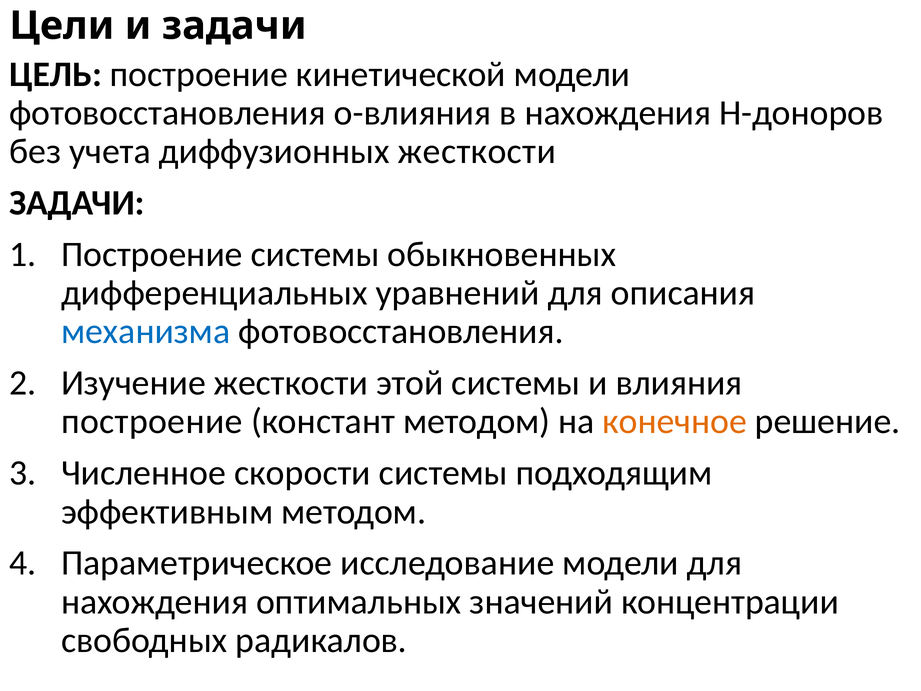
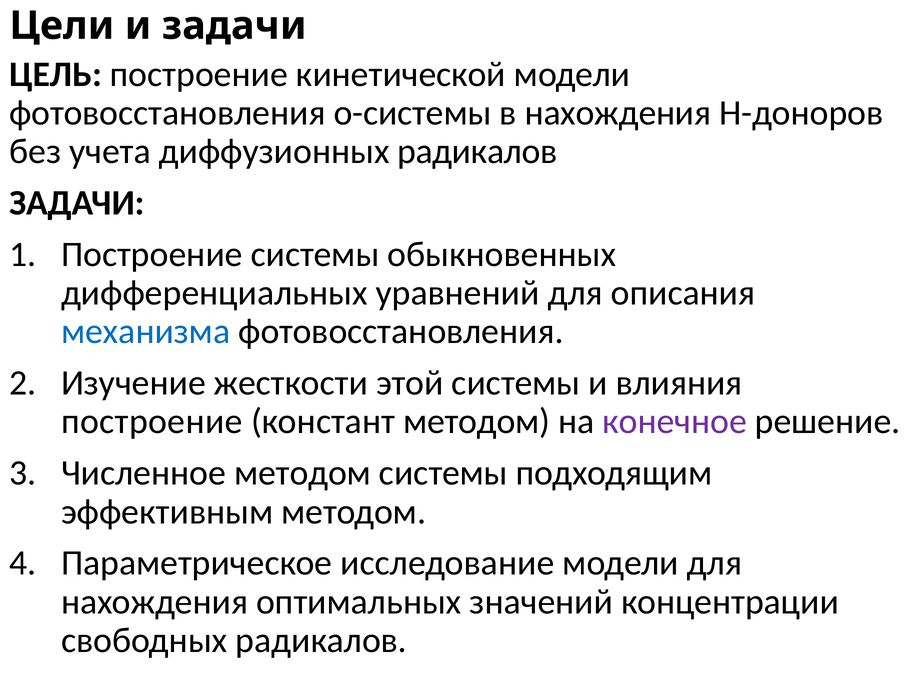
о-влияния: о-влияния -> о-системы
диффузионных жесткости: жесткости -> радикалов
конечное colour: orange -> purple
Численное скорости: скорости -> методом
